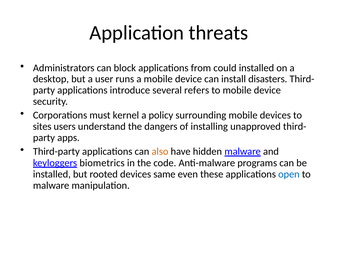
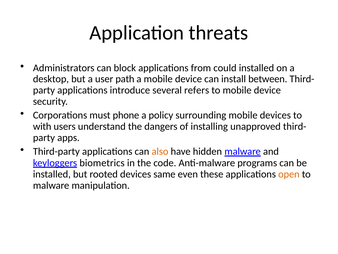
runs: runs -> path
disasters: disasters -> between
kernel: kernel -> phone
sites: sites -> with
open colour: blue -> orange
